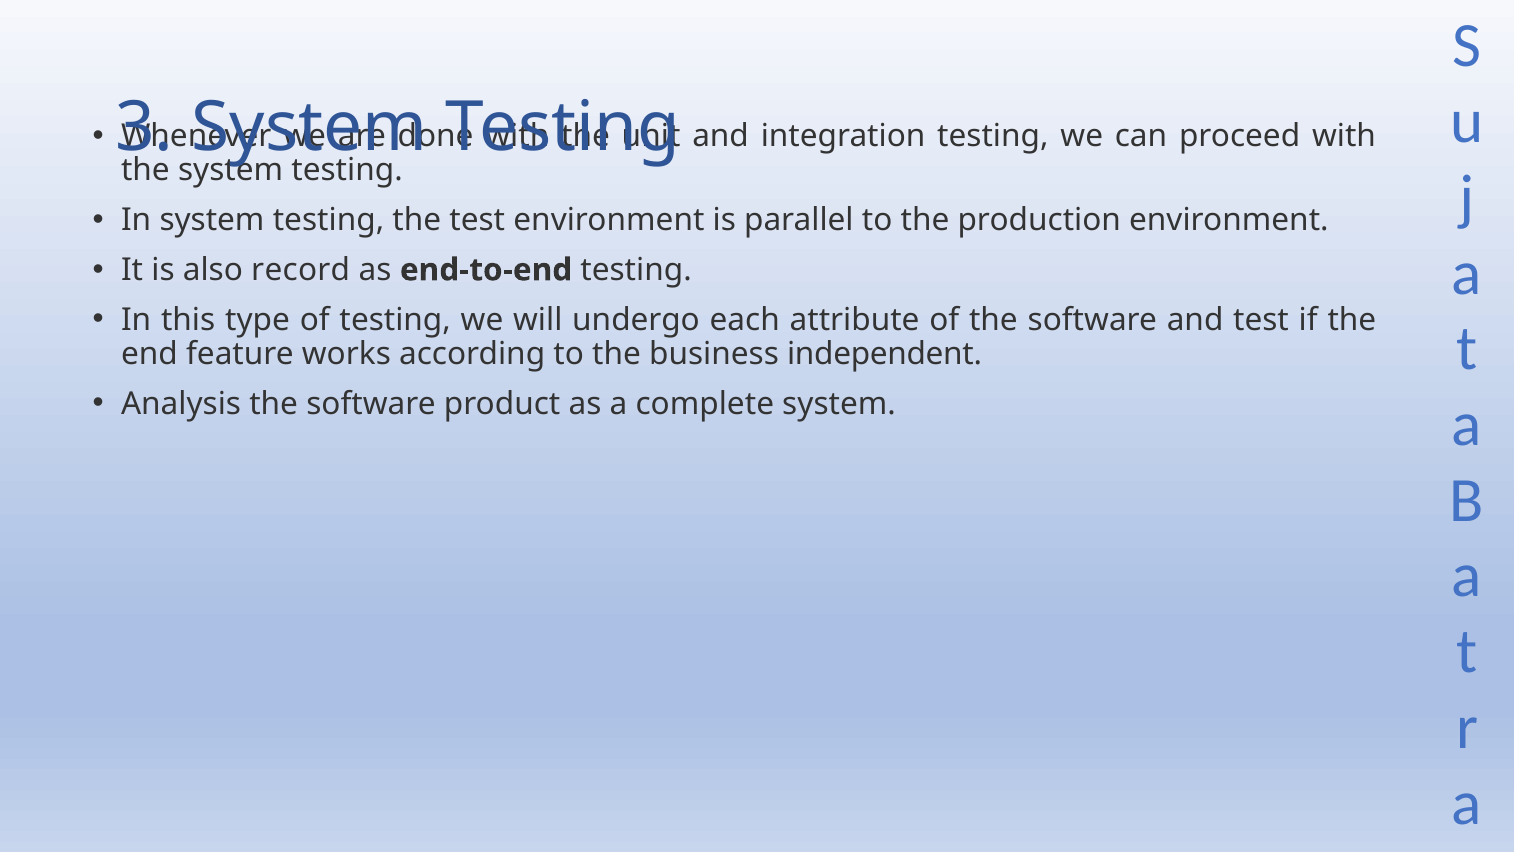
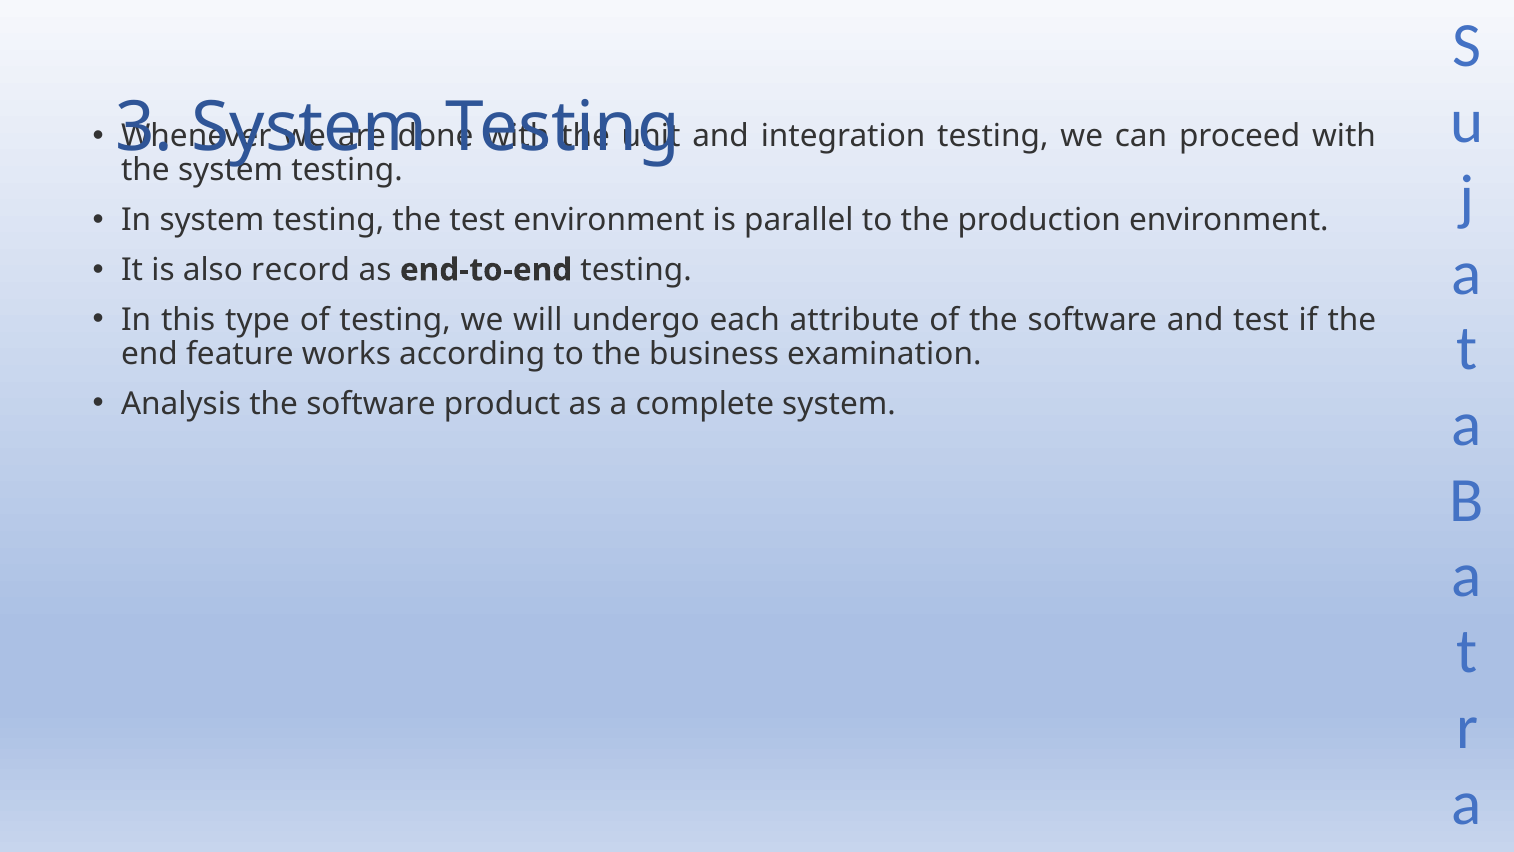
independent: independent -> examination
